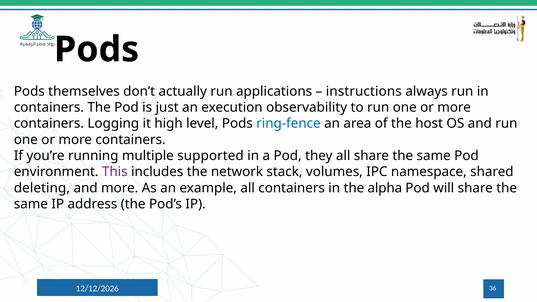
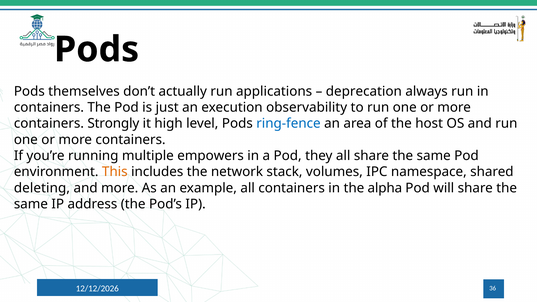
instructions: instructions -> deprecation
Logging: Logging -> Strongly
supported: supported -> empowers
This colour: purple -> orange
